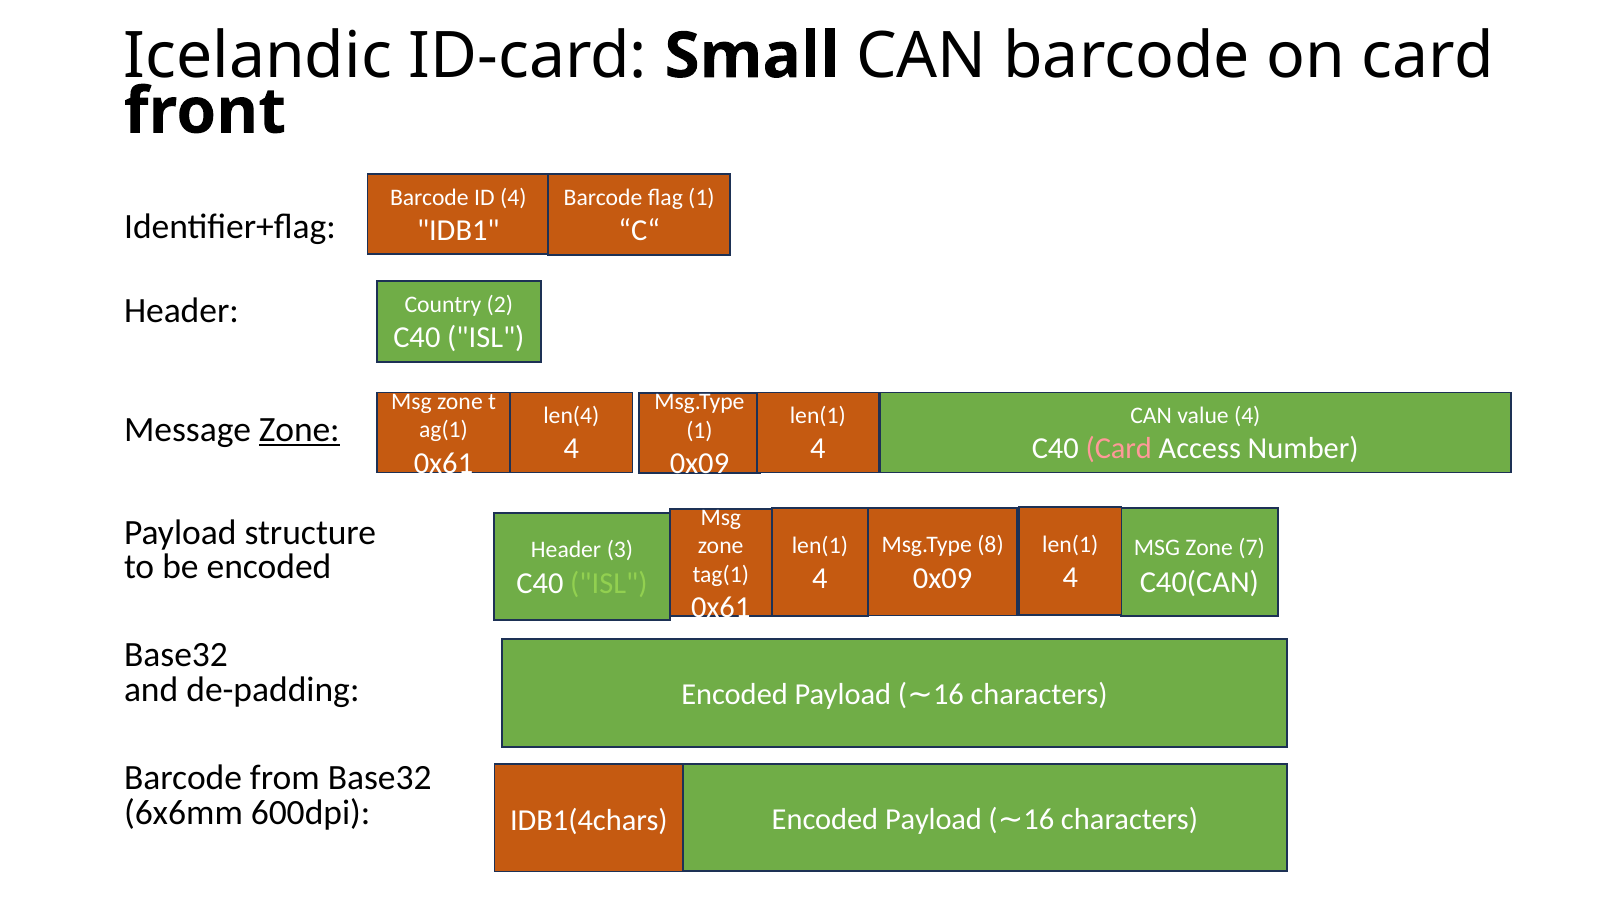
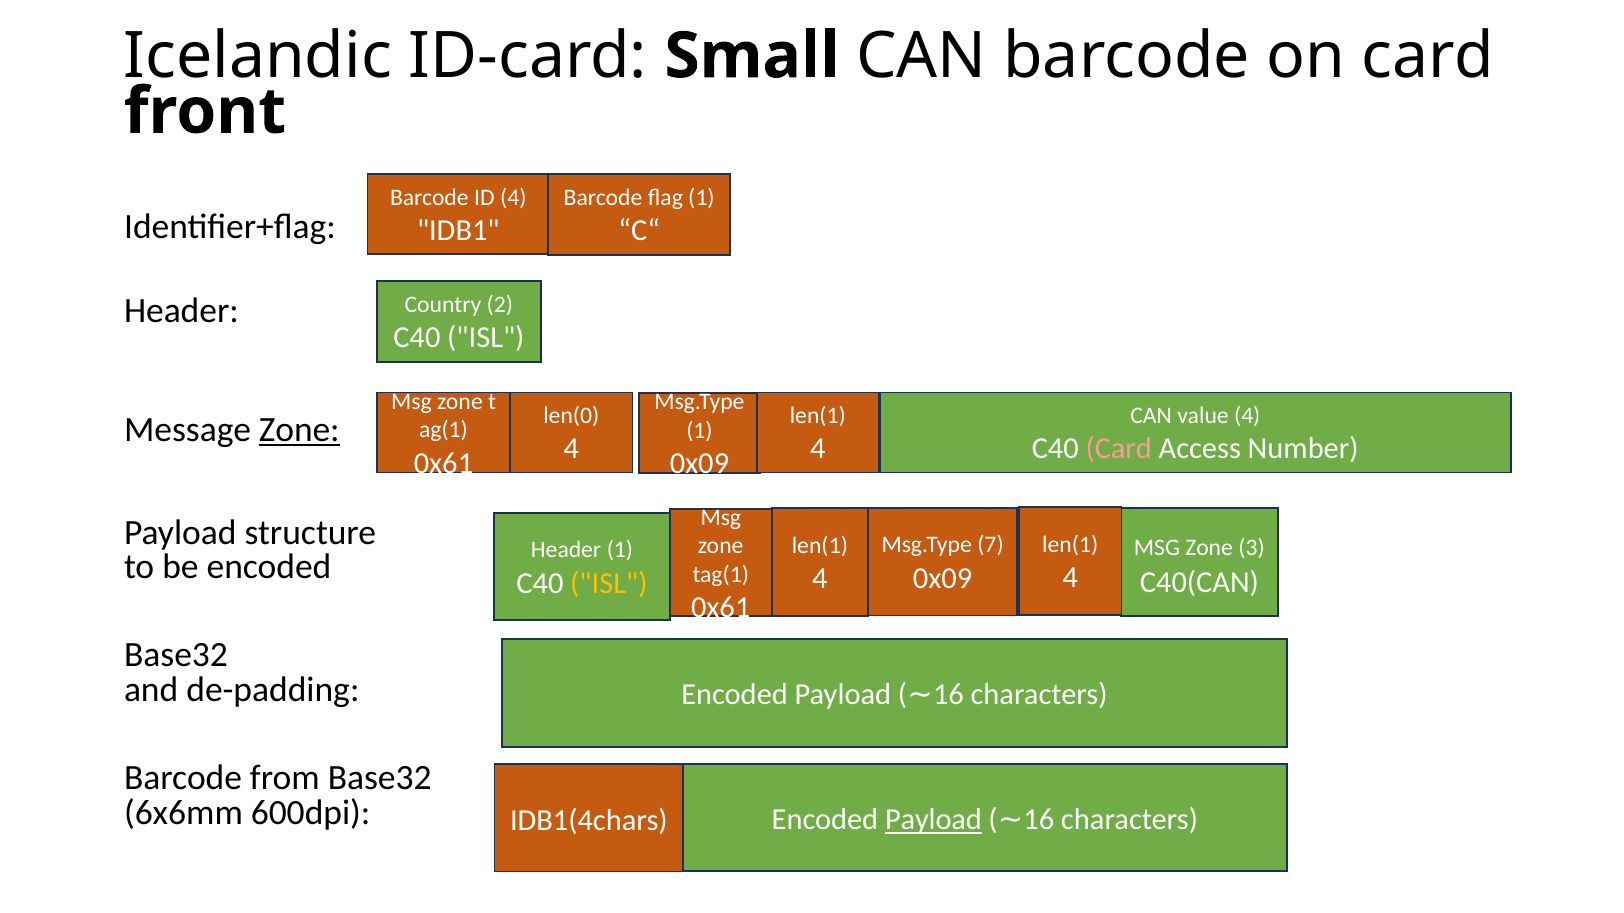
len(4: len(4 -> len(0
8: 8 -> 7
7: 7 -> 3
Header 3: 3 -> 1
ISL at (609, 583) colour: light green -> yellow
Payload at (933, 820) underline: none -> present
